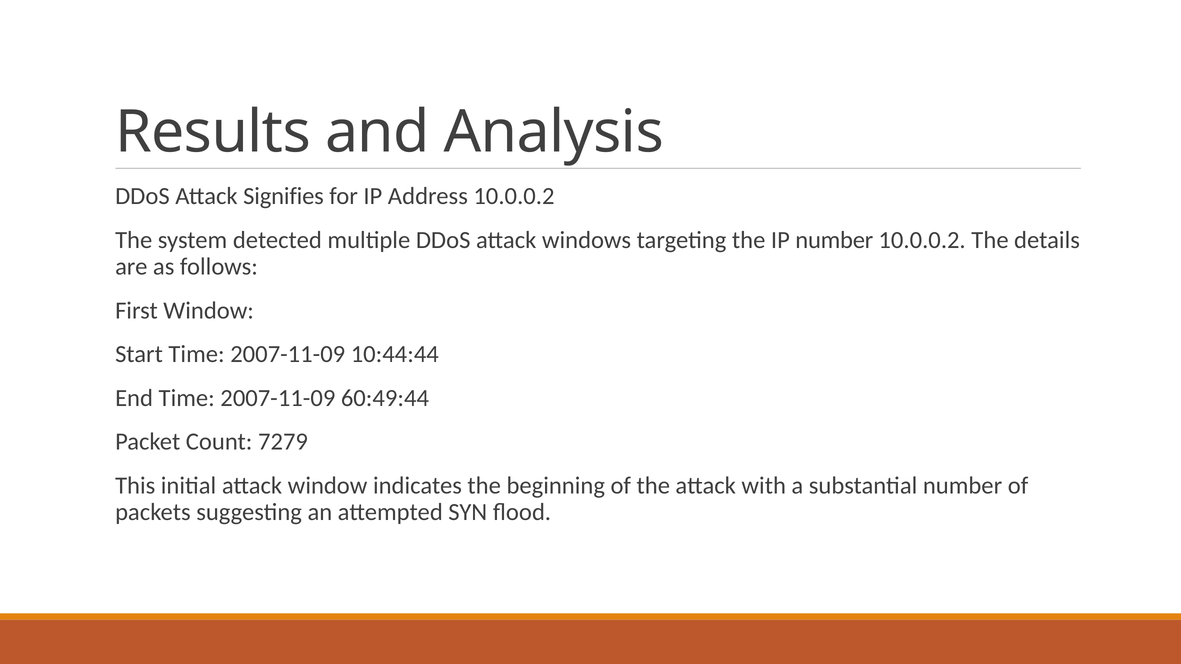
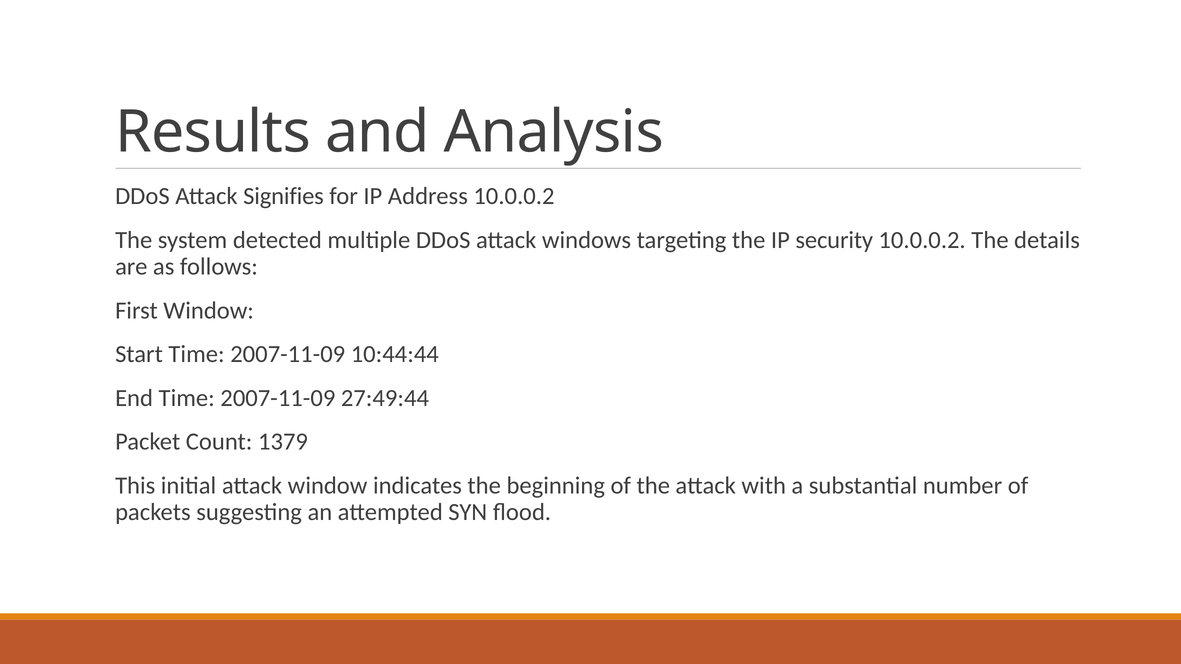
IP number: number -> security
60:49:44: 60:49:44 -> 27:49:44
7279: 7279 -> 1379
